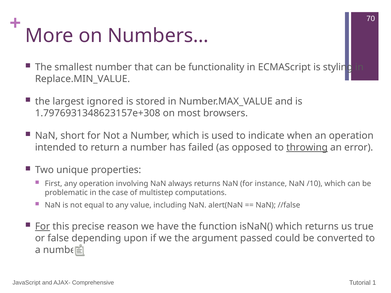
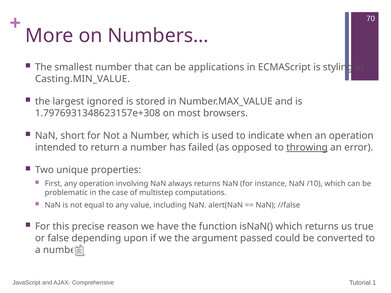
functionality: functionality -> applications
Replace.MIN_VALUE: Replace.MIN_VALUE -> Casting.MIN_VALUE
For at (42, 227) underline: present -> none
